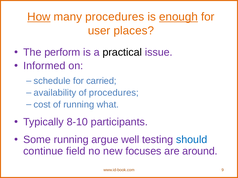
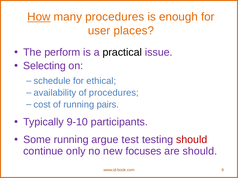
enough underline: present -> none
Informed: Informed -> Selecting
carried: carried -> ethical
what: what -> pairs
8-10: 8-10 -> 9-10
well: well -> test
should at (192, 140) colour: blue -> red
field: field -> only
are around: around -> should
